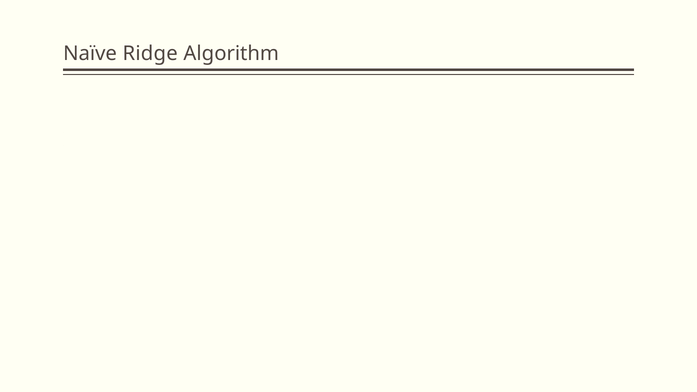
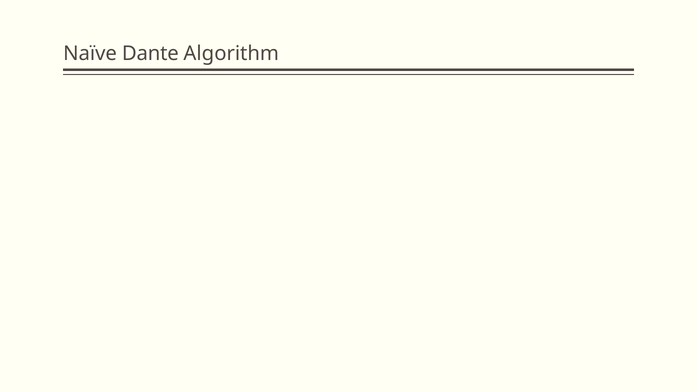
Ridge: Ridge -> Dante
